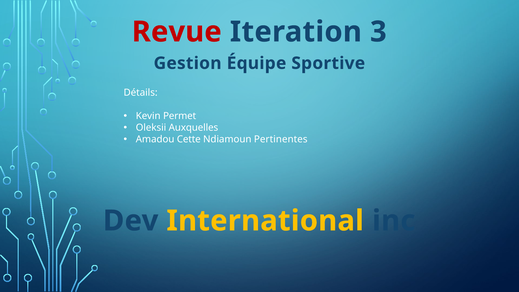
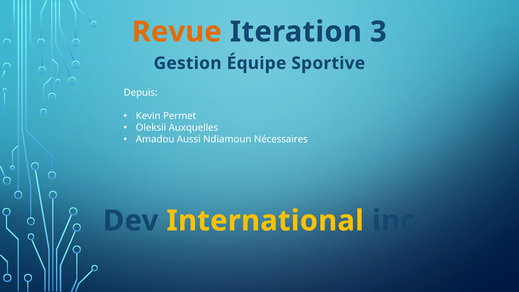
Revue colour: red -> orange
Détails: Détails -> Depuis
Cette: Cette -> Aussi
Pertinentes: Pertinentes -> Nécessaires
